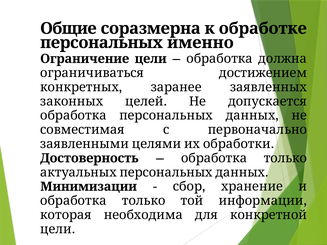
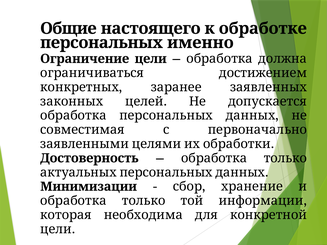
соразмерна: соразмерна -> настоящего
